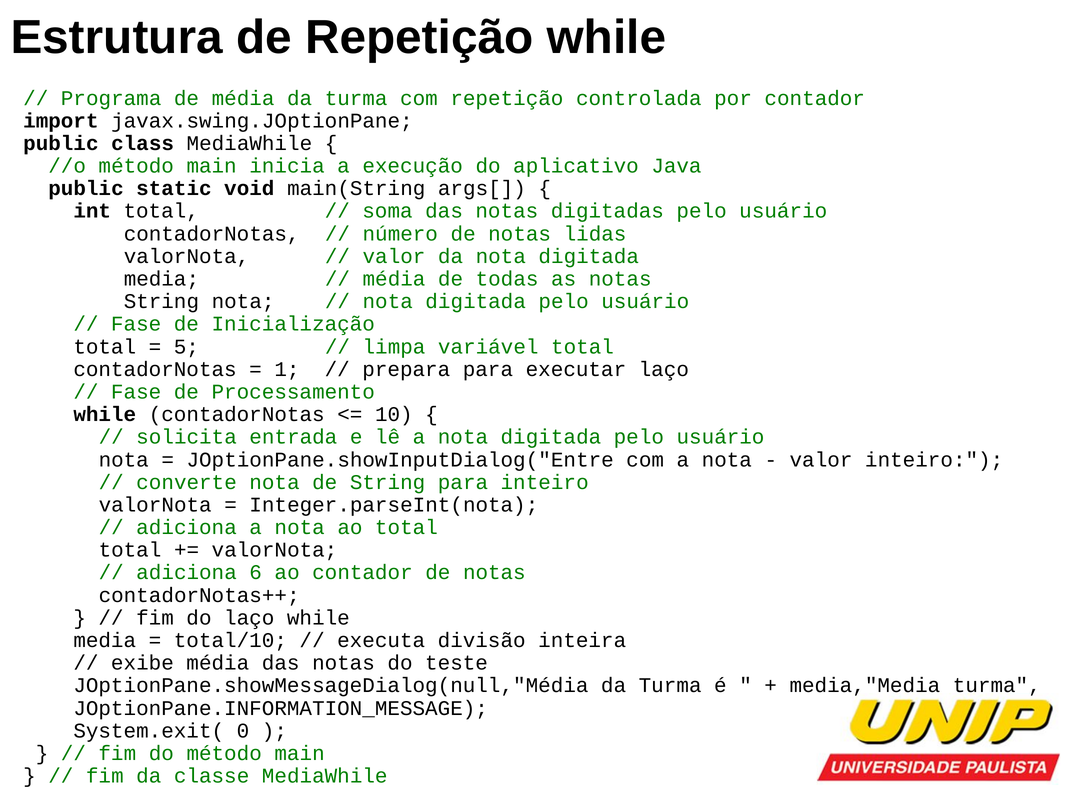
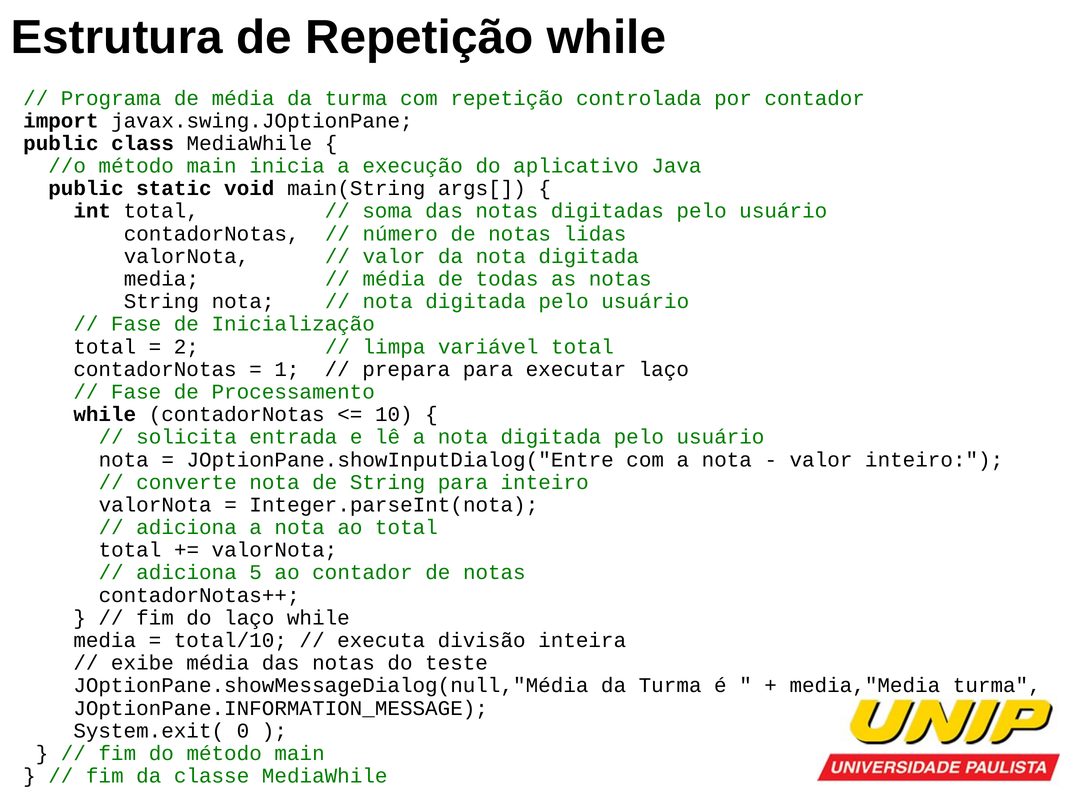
5: 5 -> 2
6: 6 -> 5
